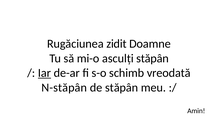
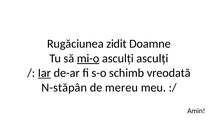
mi-o underline: none -> present
asculți stăpân: stăpân -> asculți
de stăpân: stăpân -> mereu
